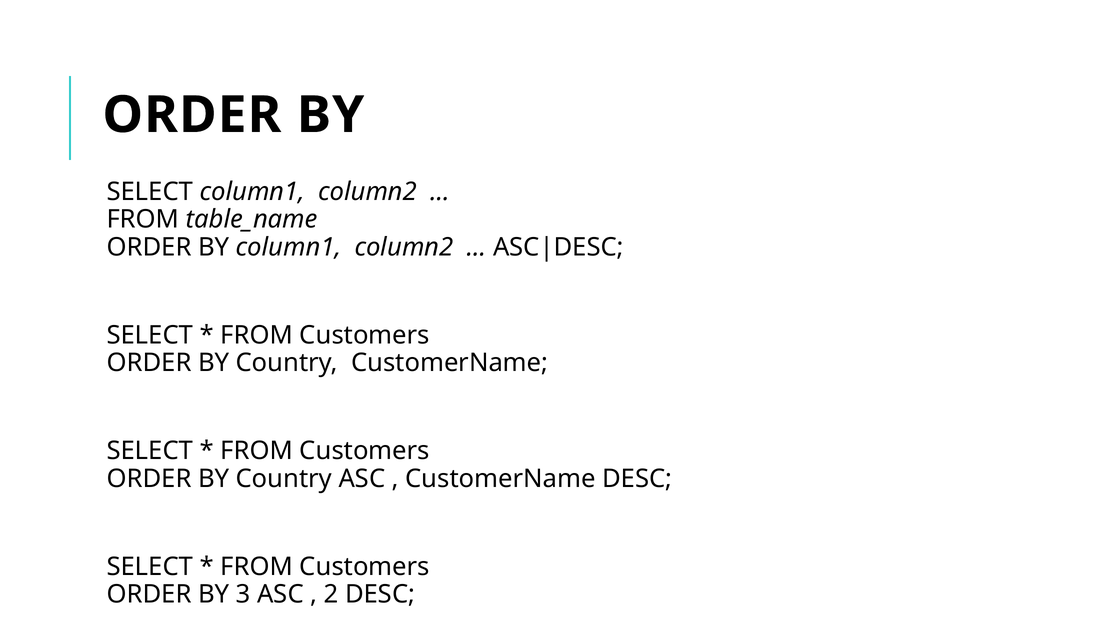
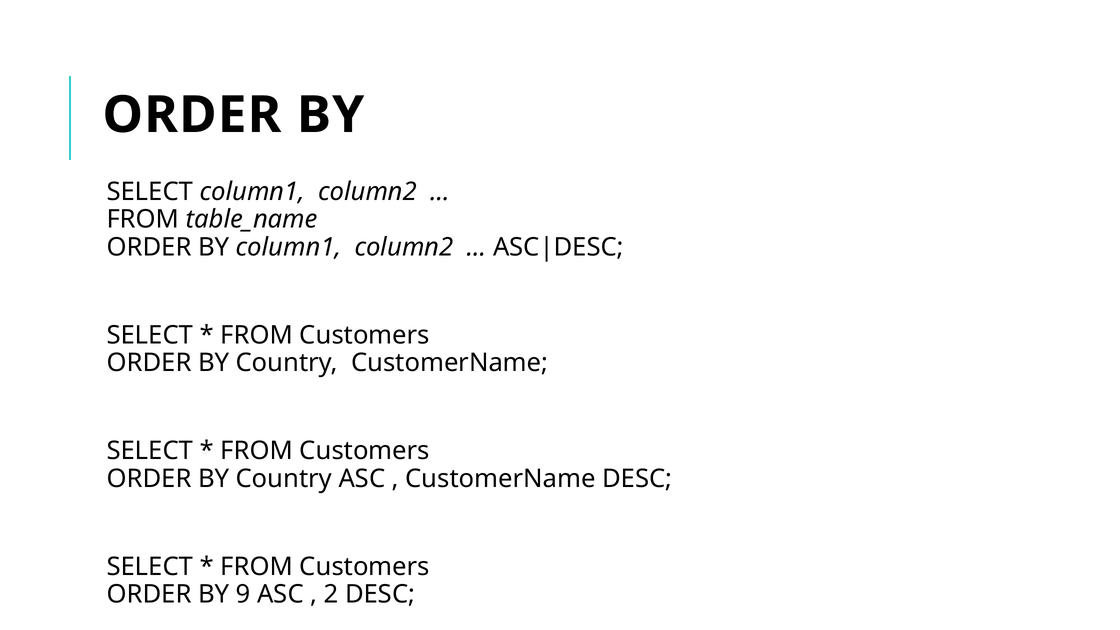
3: 3 -> 9
